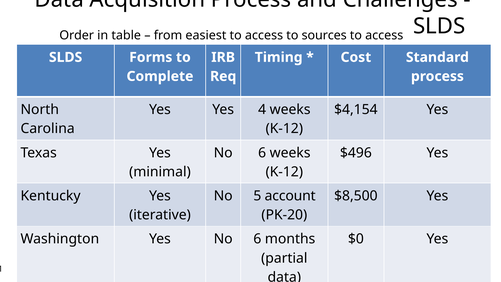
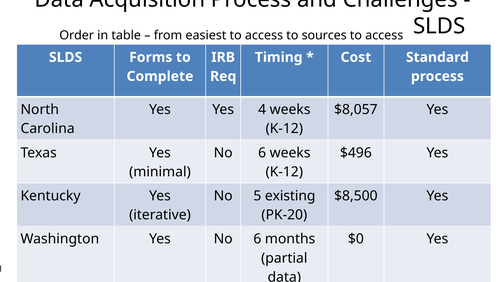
$4,154: $4,154 -> $8,057
account: account -> existing
